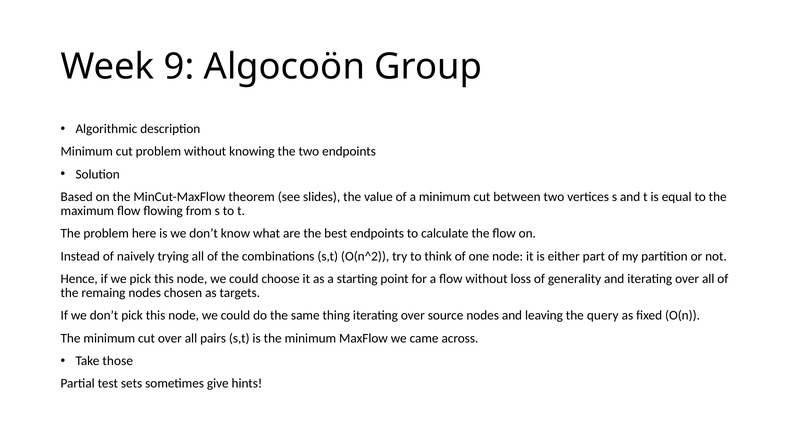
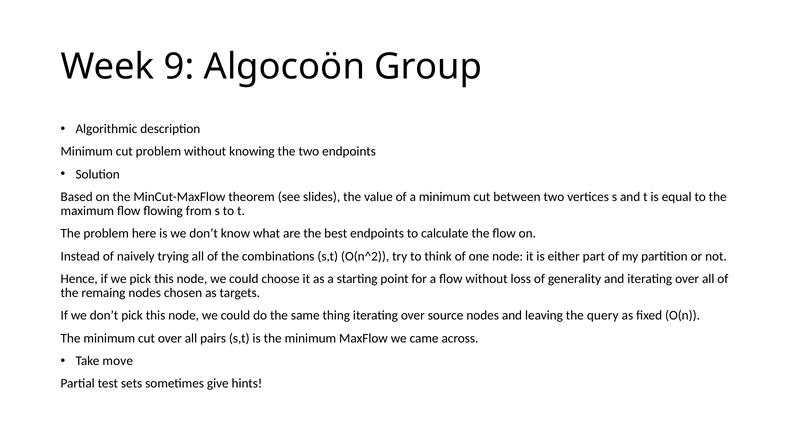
those: those -> move
